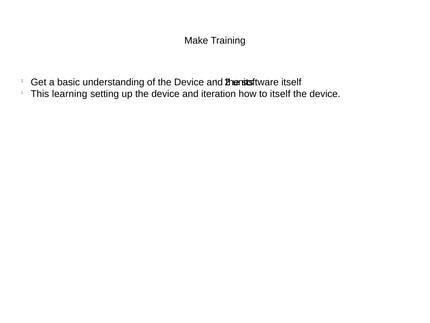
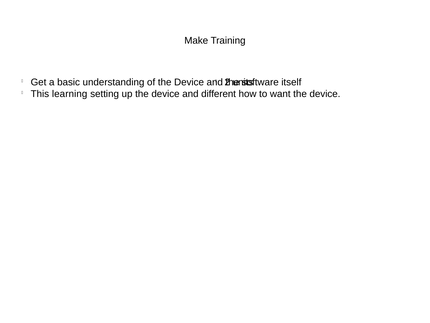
iteration: iteration -> different
to itself: itself -> want
